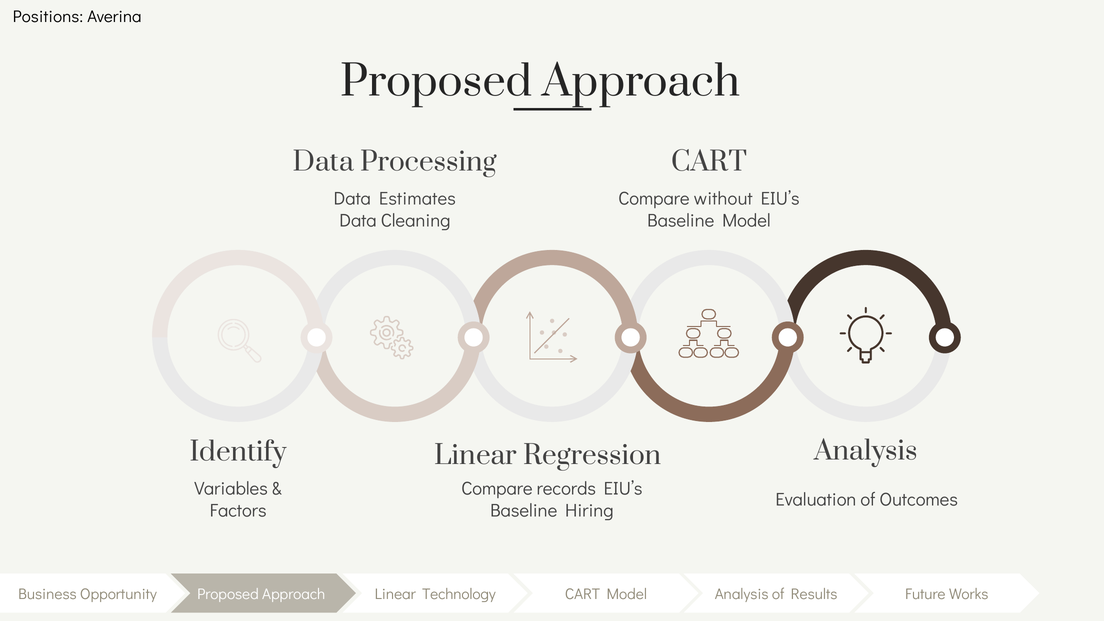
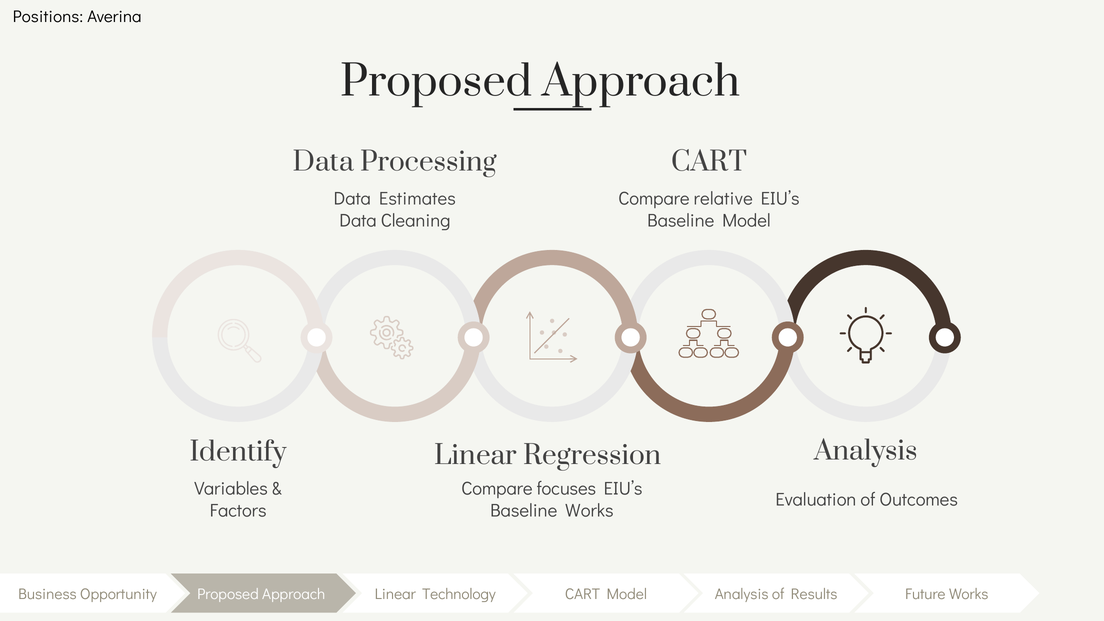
without: without -> relative
records: records -> focuses
Baseline Hiring: Hiring -> Works
